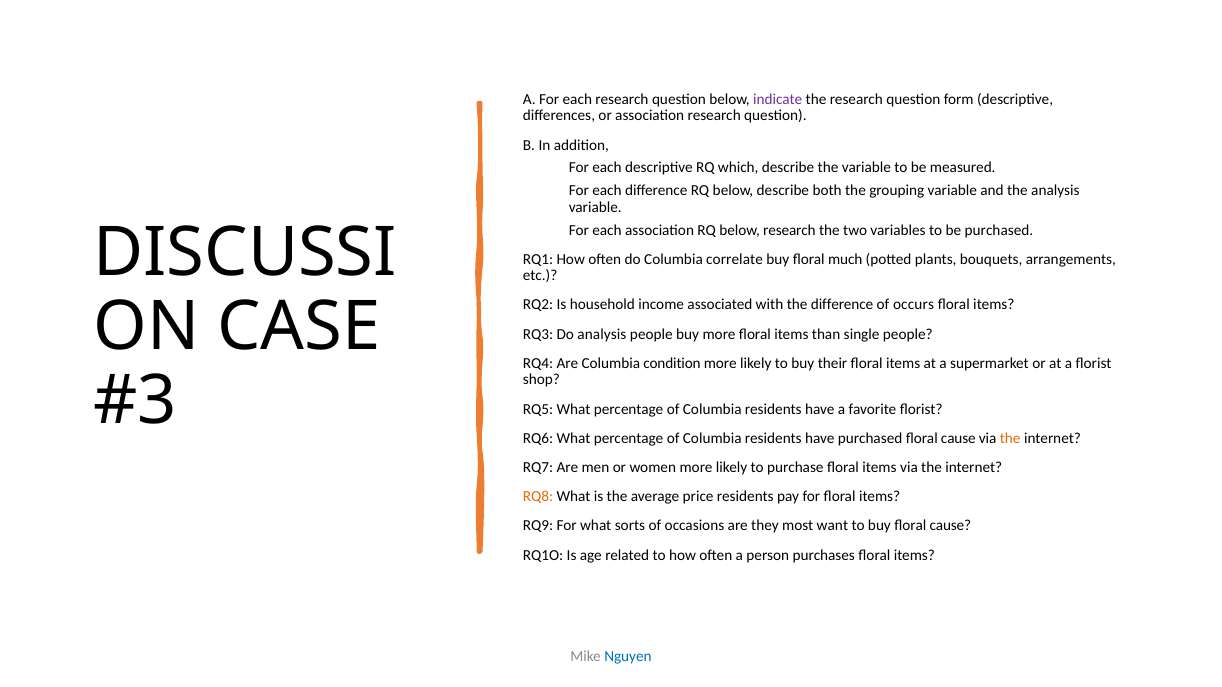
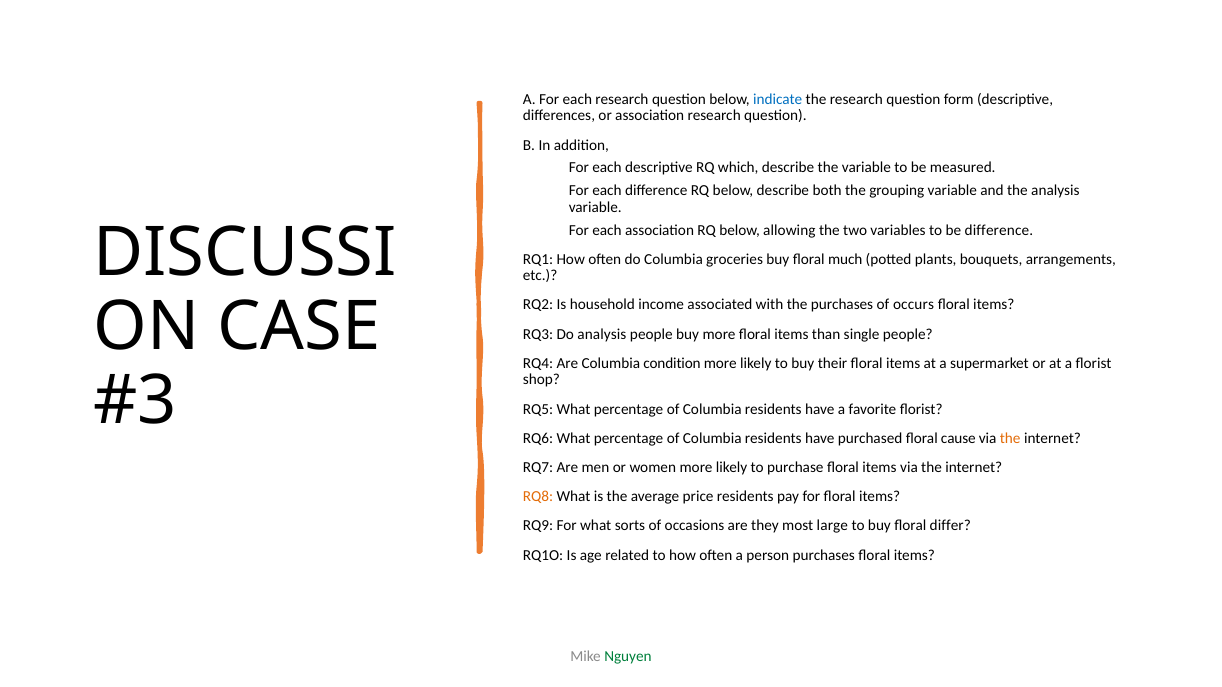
indicate colour: purple -> blue
below research: research -> allowing
be purchased: purchased -> difference
correlate: correlate -> groceries
the difference: difference -> purchases
want: want -> large
buy floral cause: cause -> differ
Nguyen colour: blue -> green
